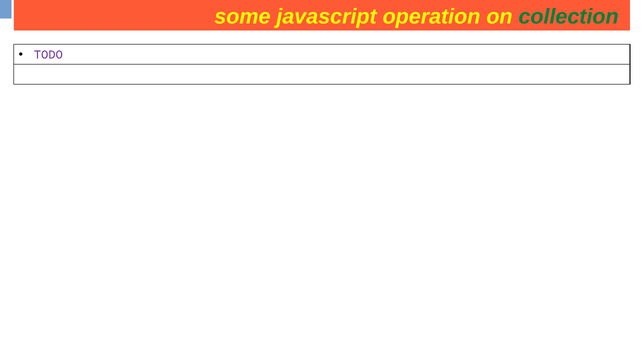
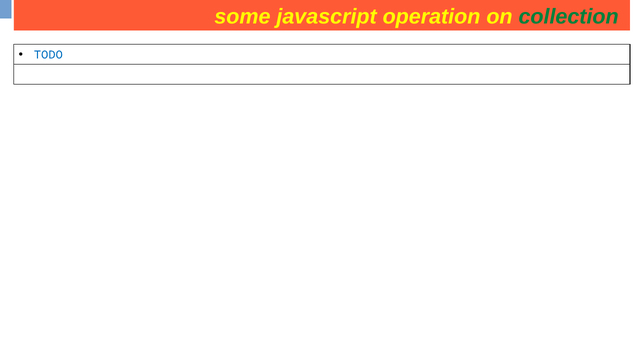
TODO colour: purple -> blue
